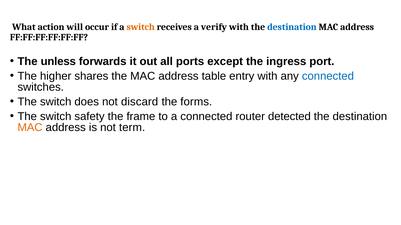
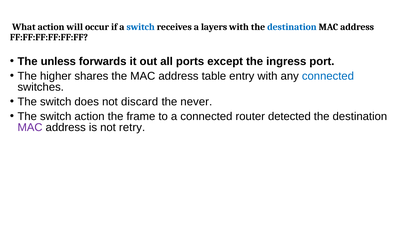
switch at (141, 27) colour: orange -> blue
verify: verify -> layers
forms: forms -> never
switch safety: safety -> action
MAC at (30, 128) colour: orange -> purple
term: term -> retry
